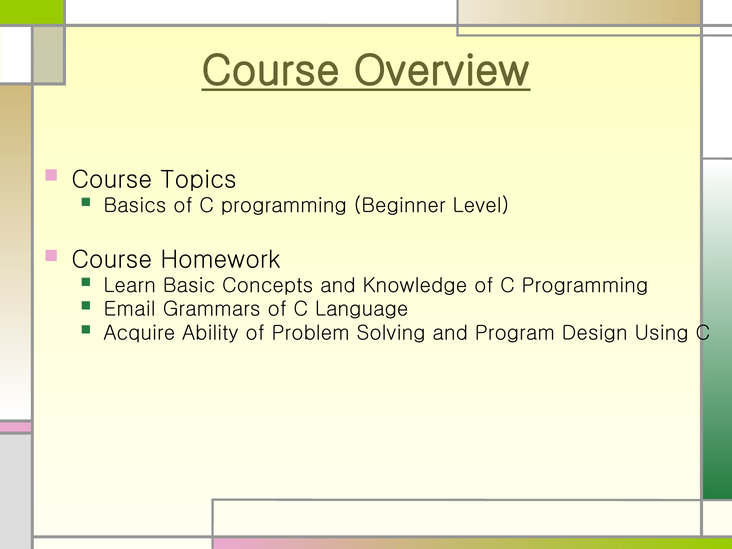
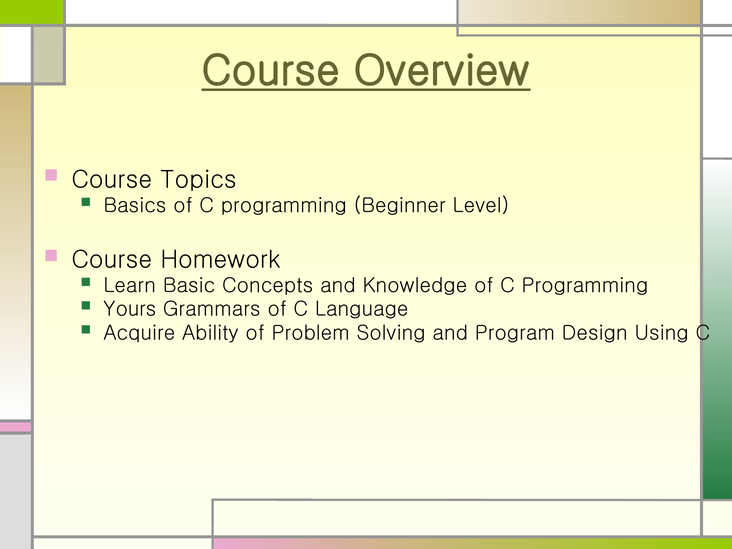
Email: Email -> Yours
